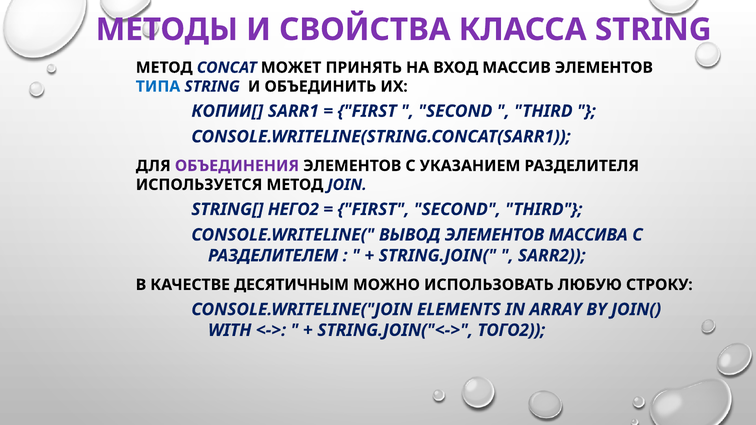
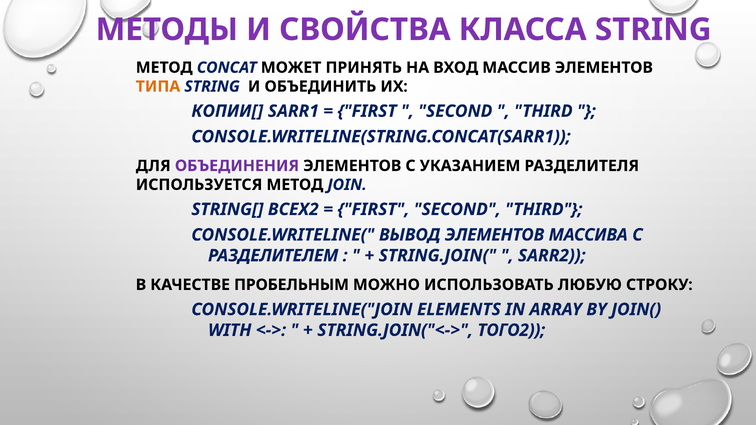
ТИПА colour: blue -> orange
НЕГО2: НЕГО2 -> ВСЕХ2
ДЕСЯТИЧНЫМ: ДЕСЯТИЧНЫМ -> ПРОБЕЛЬНЫМ
